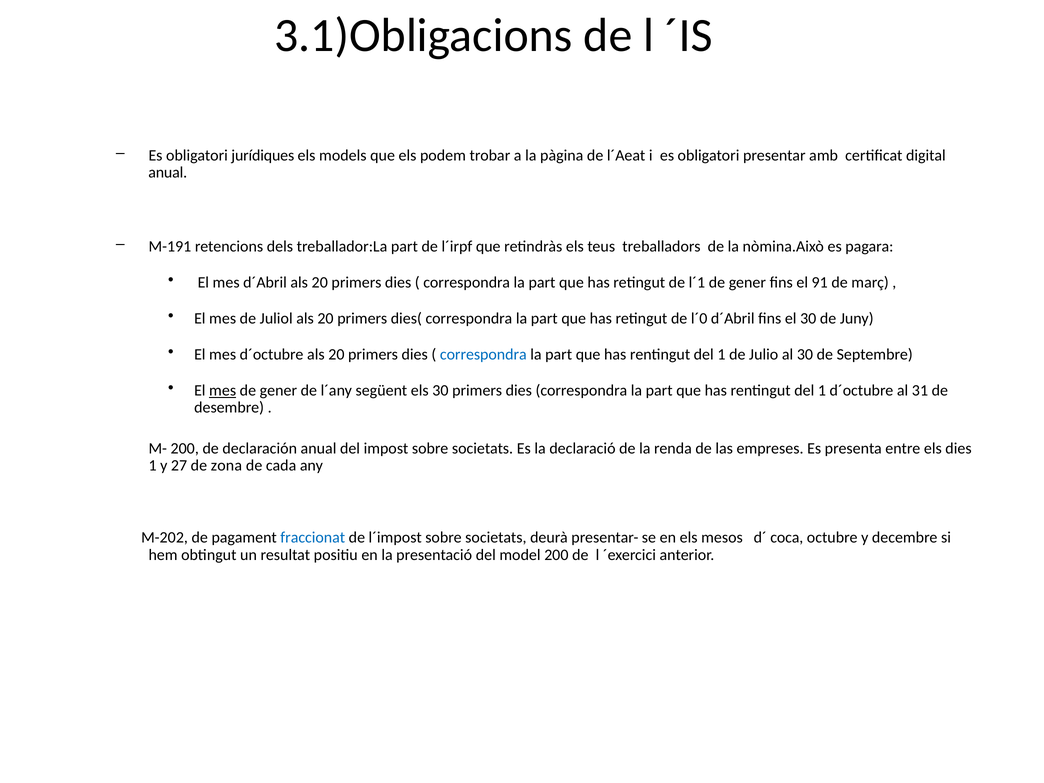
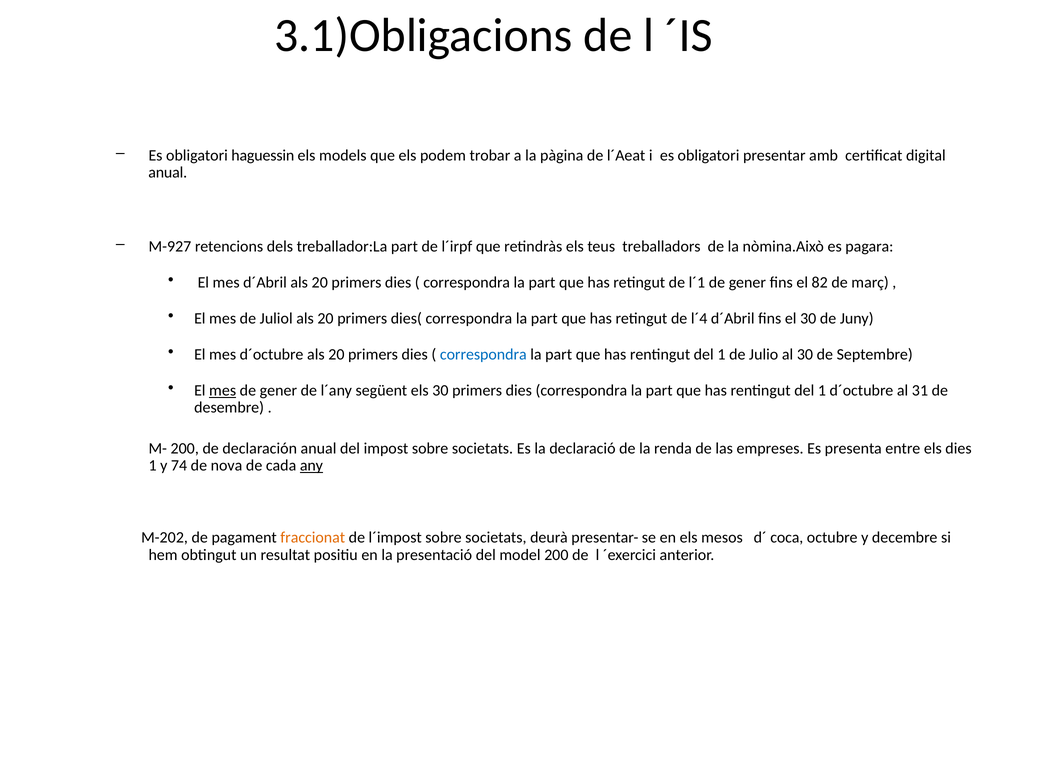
jurídiques: jurídiques -> haguessin
M-191: M-191 -> M-927
91: 91 -> 82
l´0: l´0 -> l´4
27: 27 -> 74
zona: zona -> nova
any underline: none -> present
fraccionat colour: blue -> orange
